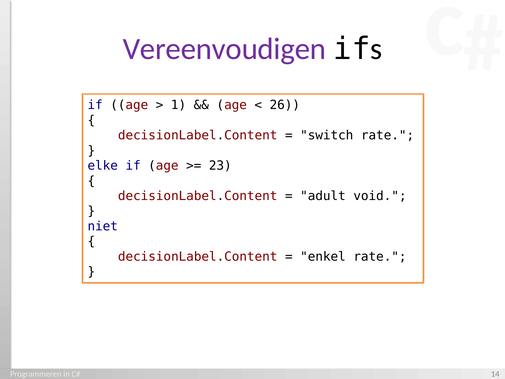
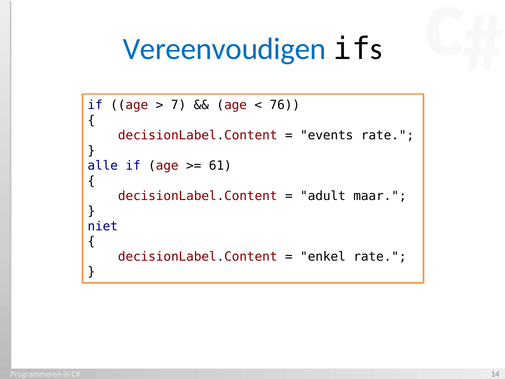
Vereenvoudigen colour: purple -> blue
1: 1 -> 7
26: 26 -> 76
switch: switch -> events
elke: elke -> alle
23: 23 -> 61
void: void -> maar
